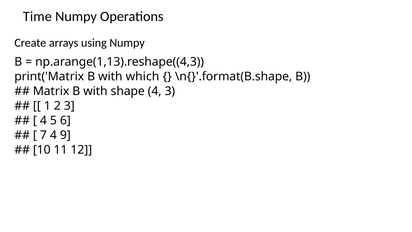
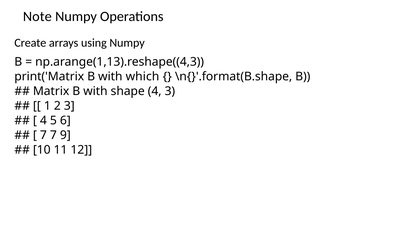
Time: Time -> Note
7 4: 4 -> 7
